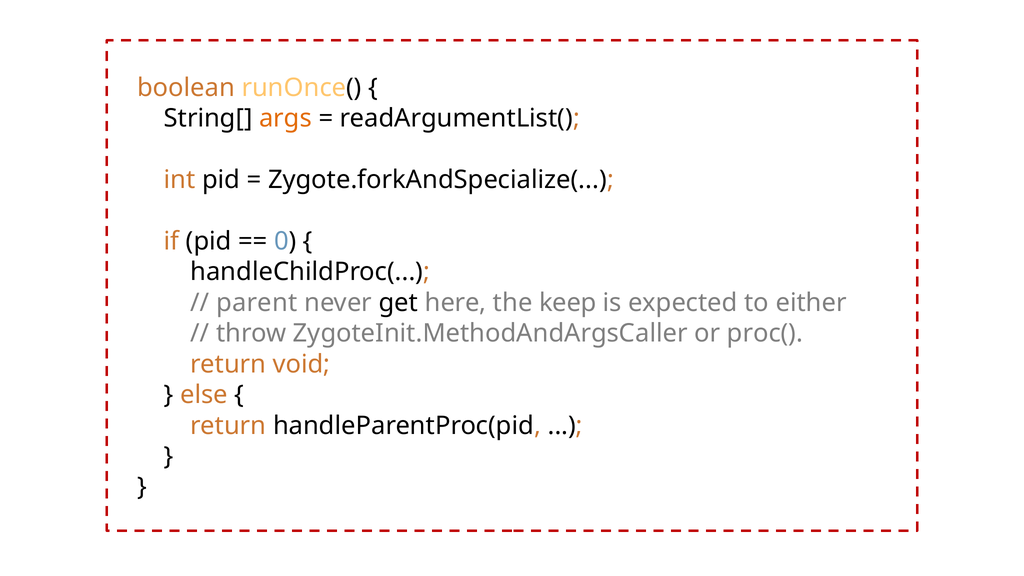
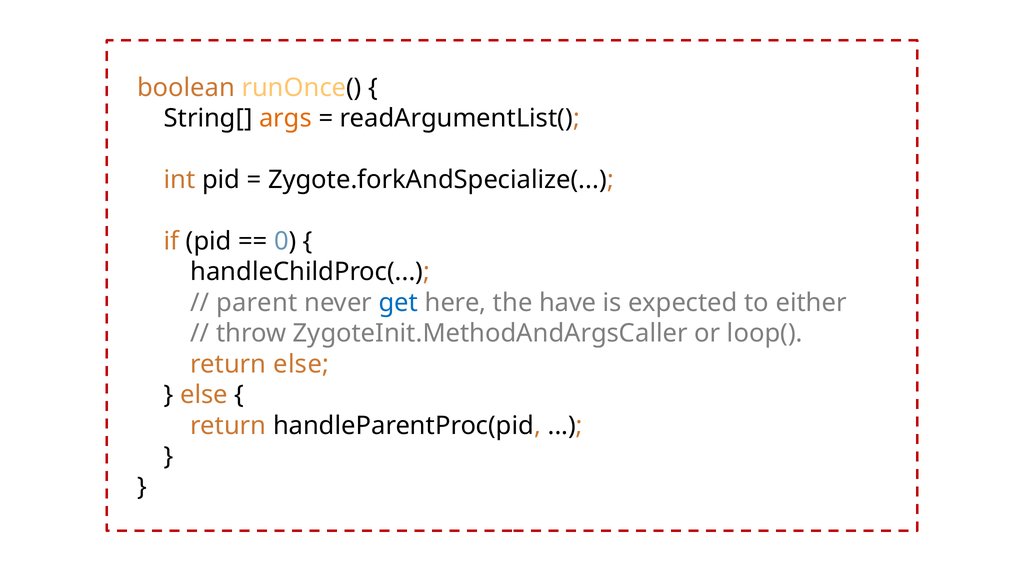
get colour: black -> blue
keep: keep -> have
proc(: proc( -> loop(
return void: void -> else
